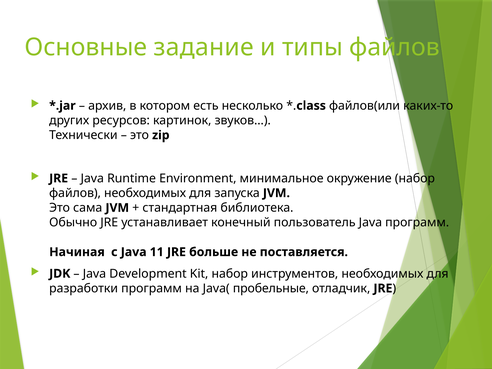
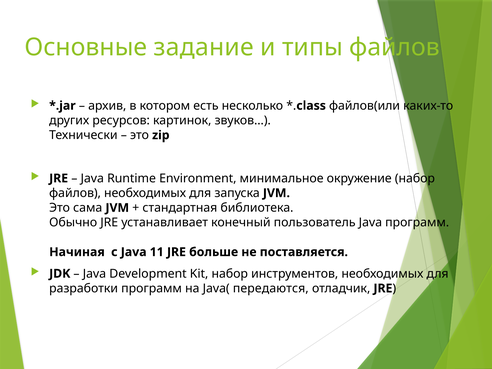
пробельные: пробельные -> передаются
